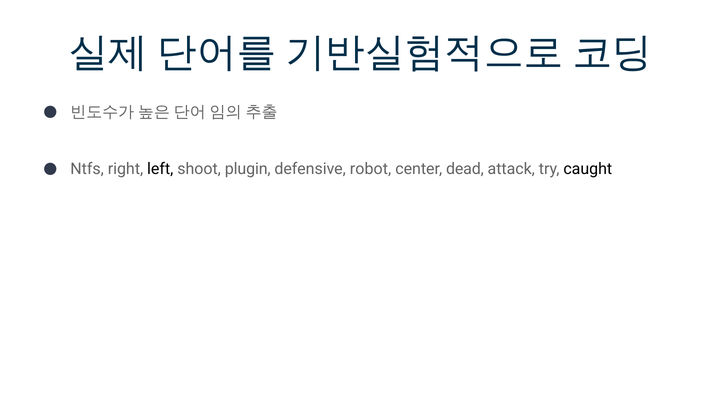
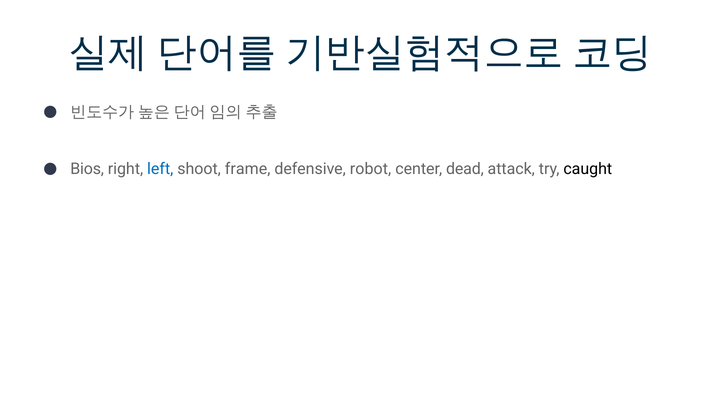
Ntfs: Ntfs -> Bios
left colour: black -> blue
plugin: plugin -> frame
